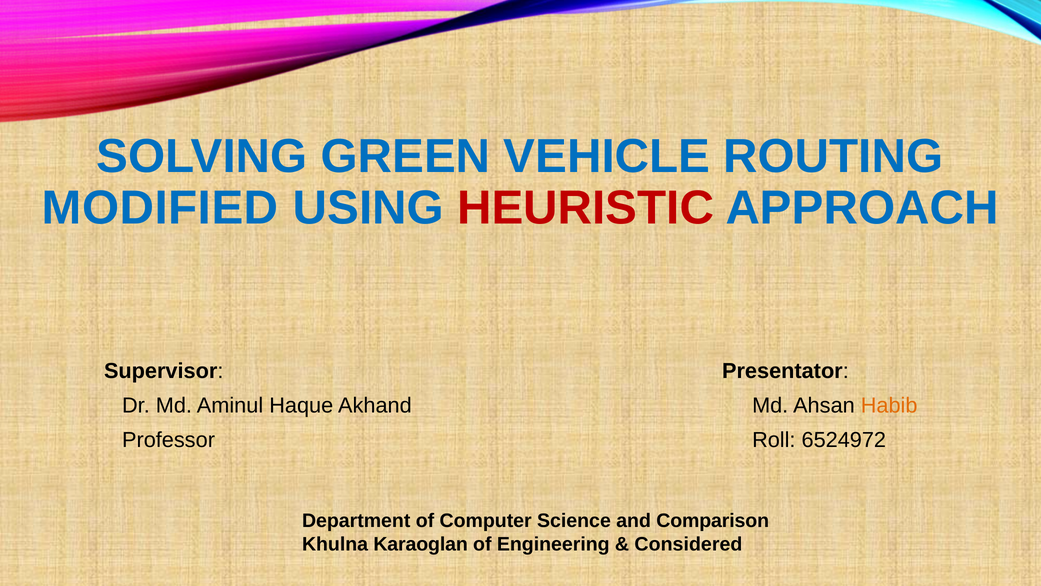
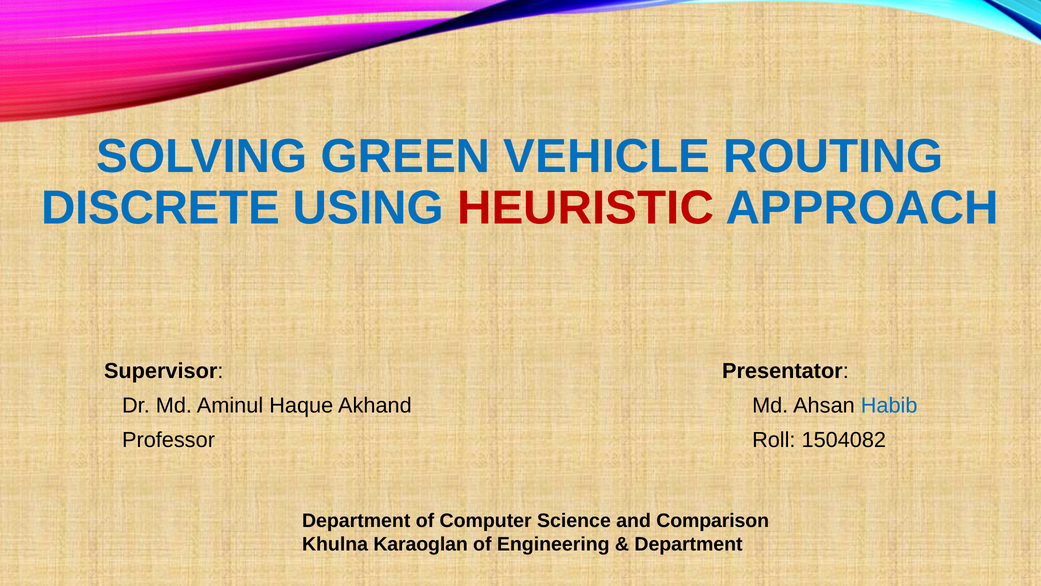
MODIFIED: MODIFIED -> DISCRETE
Habib colour: orange -> blue
6524972: 6524972 -> 1504082
Considered at (688, 544): Considered -> Department
